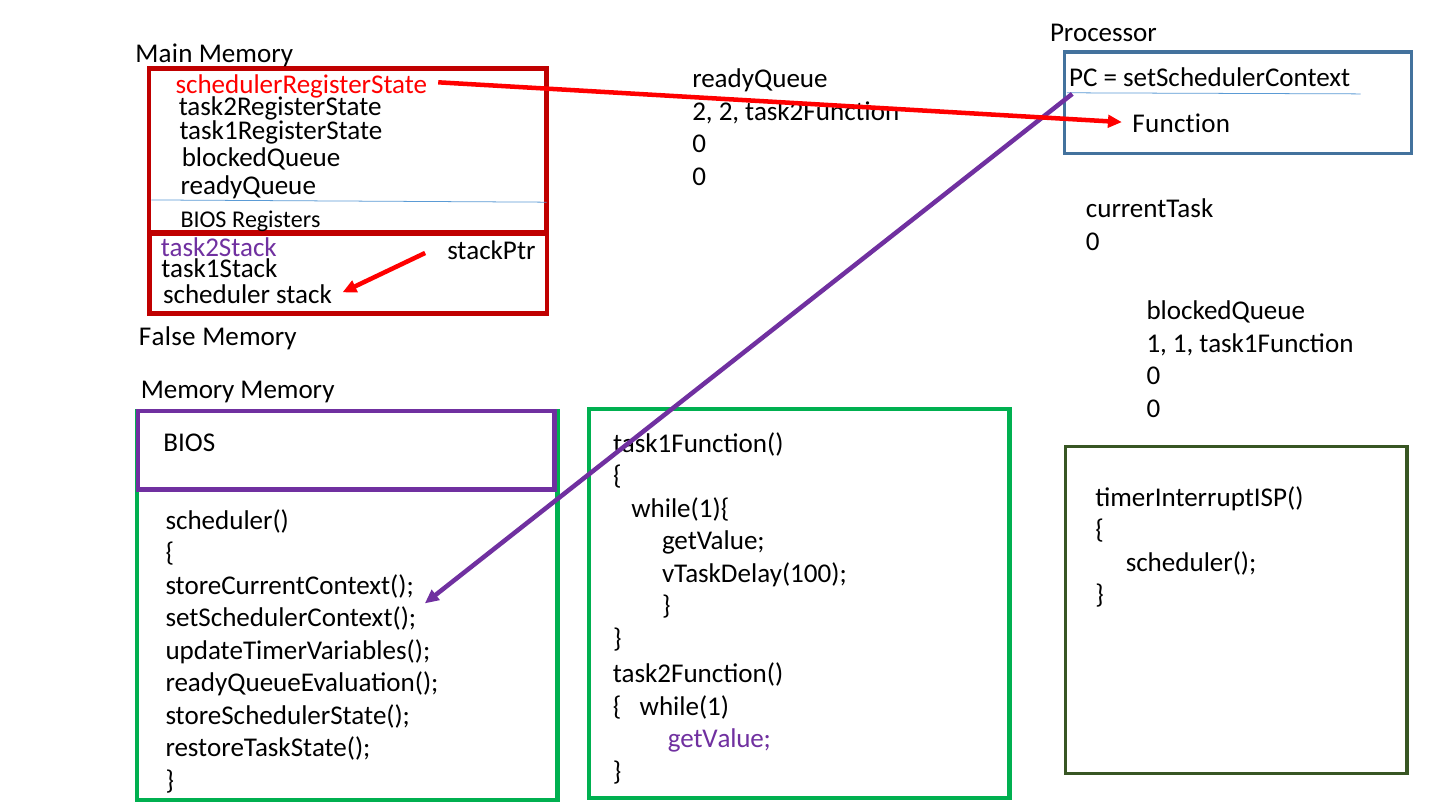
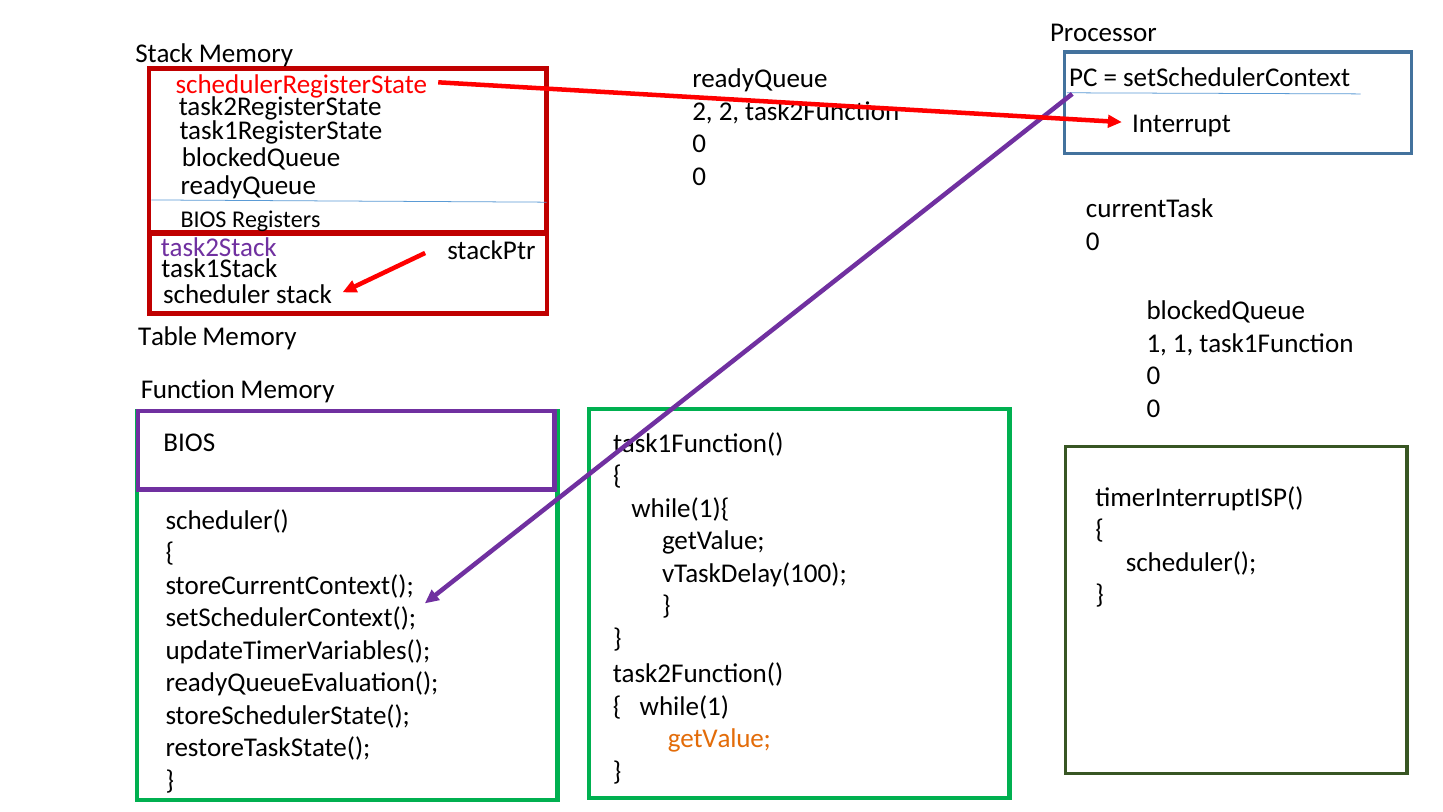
Main at (164, 53): Main -> Stack
Function: Function -> Interrupt
False: False -> Table
Memory at (188, 389): Memory -> Function
getValue at (719, 738) colour: purple -> orange
